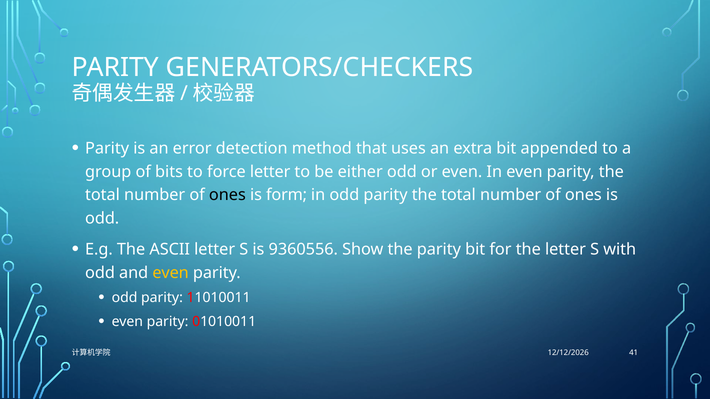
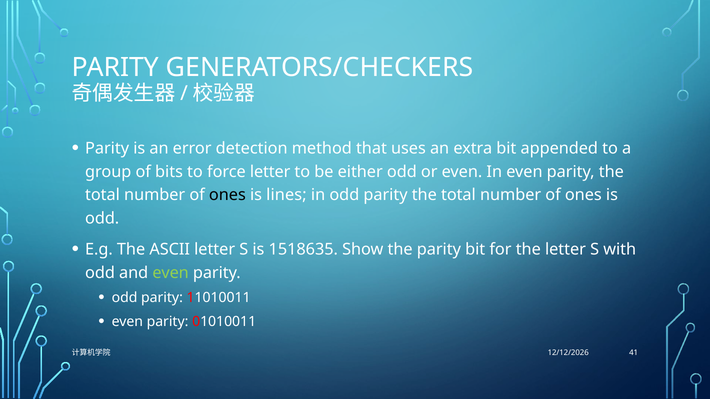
form: form -> lines
9360556: 9360556 -> 1518635
even at (171, 273) colour: yellow -> light green
